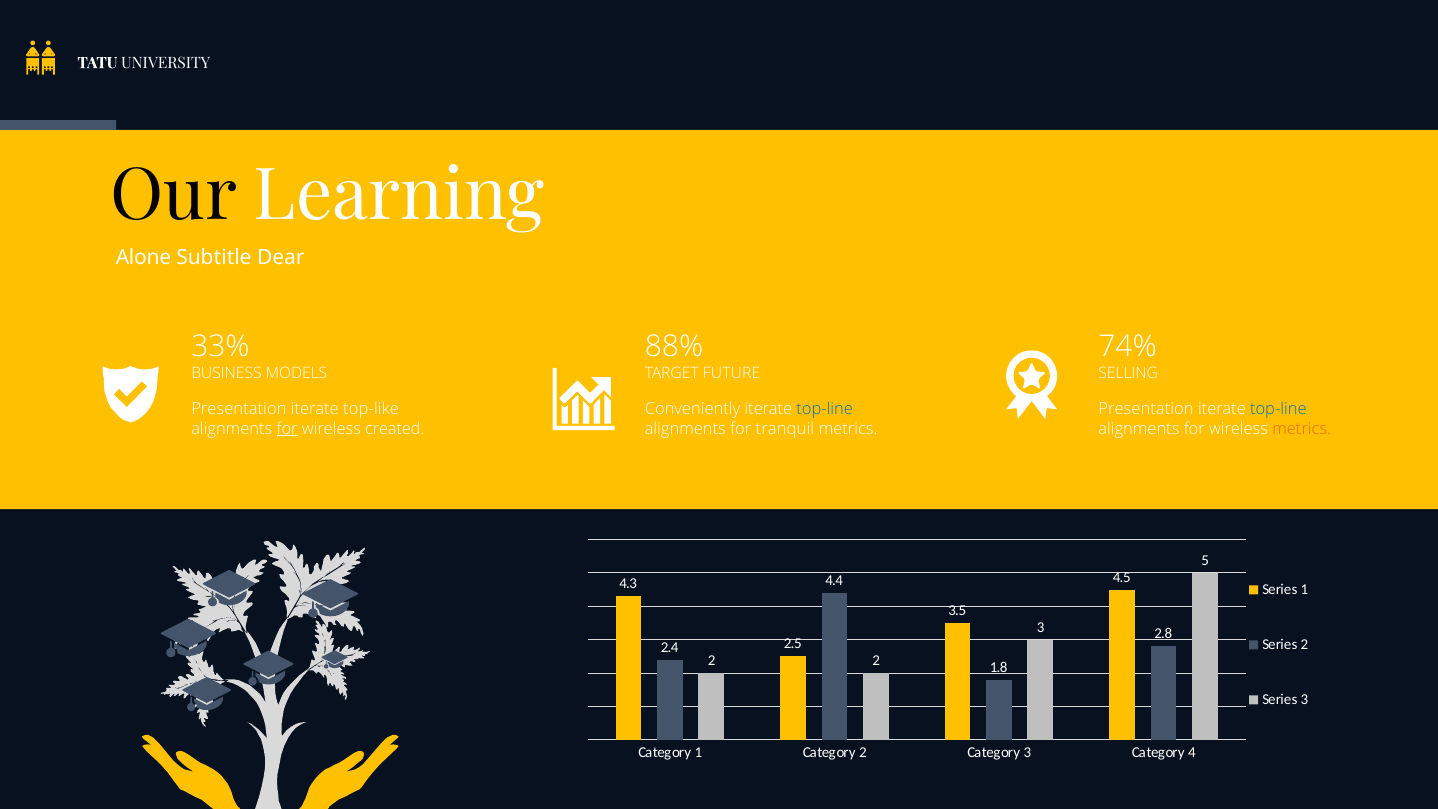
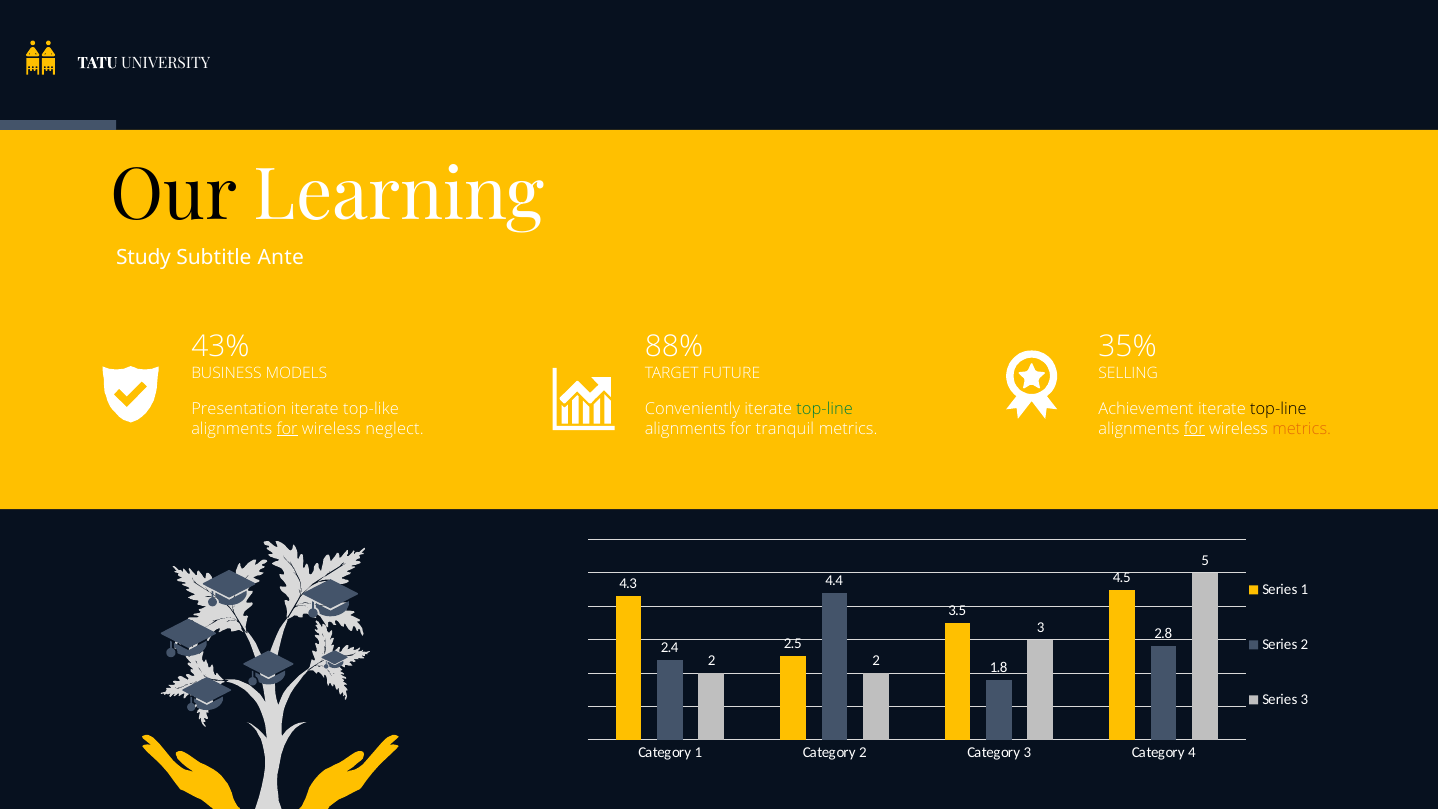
Alone: Alone -> Study
Dear: Dear -> Ante
33%: 33% -> 43%
74%: 74% -> 35%
top-line at (825, 409) colour: blue -> green
Presentation at (1146, 409): Presentation -> Achievement
top-line at (1278, 409) colour: blue -> black
created: created -> neglect
for at (1194, 429) underline: none -> present
